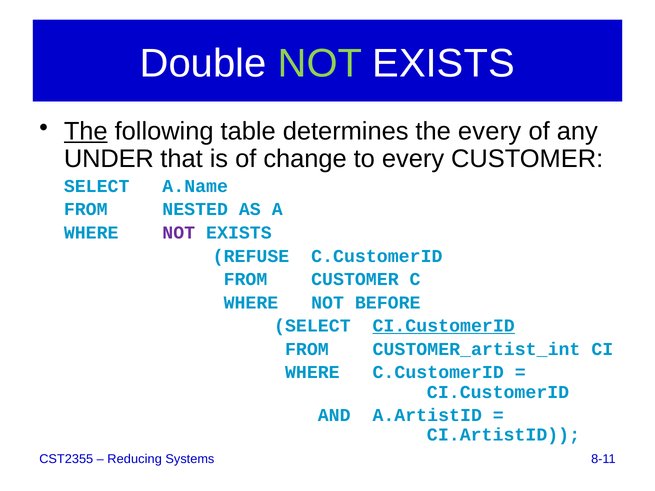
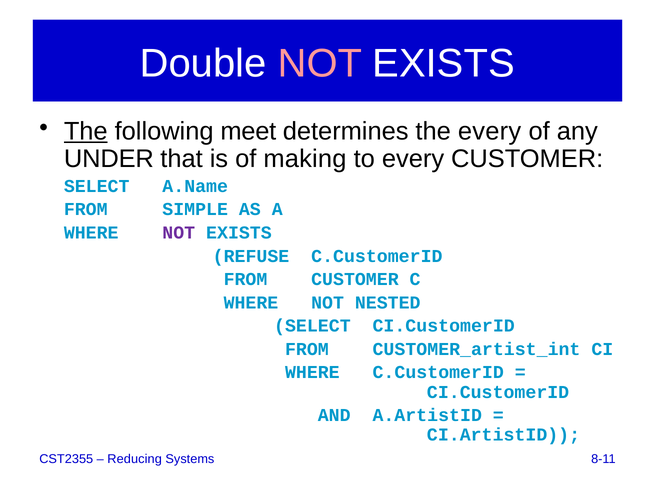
NOT at (320, 63) colour: light green -> pink
table: table -> meet
change: change -> making
NESTED: NESTED -> SIMPLE
BEFORE: BEFORE -> NESTED
CI.CustomerID at (444, 326) underline: present -> none
